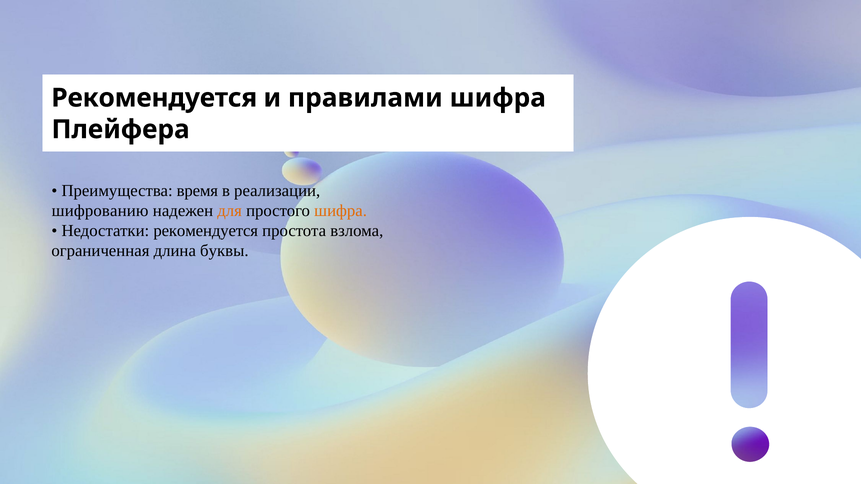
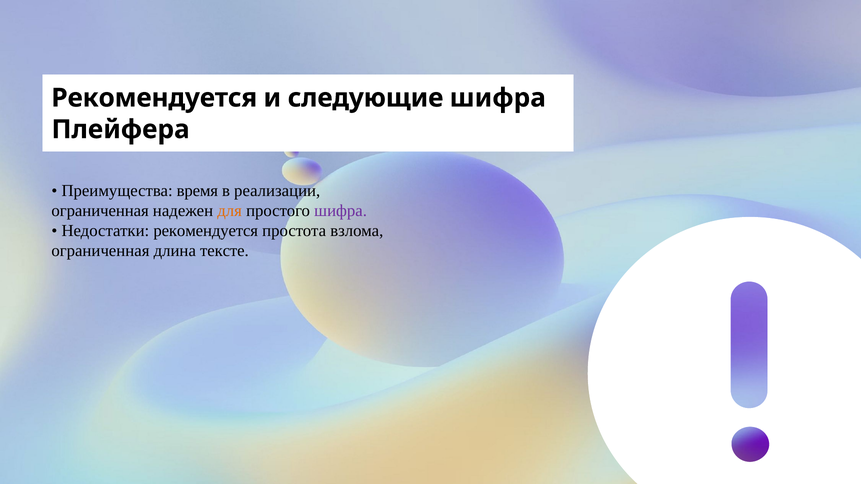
правилами: правилами -> следующие
шифрованию at (100, 211): шифрованию -> ограниченная
шифра at (341, 211) colour: orange -> purple
буквы: буквы -> тексте
